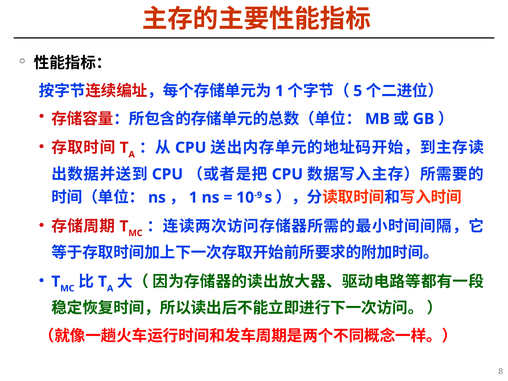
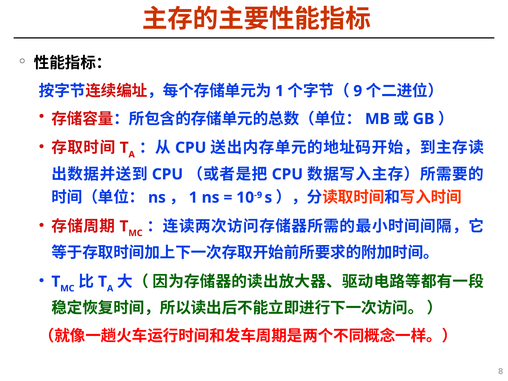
5: 5 -> 9
